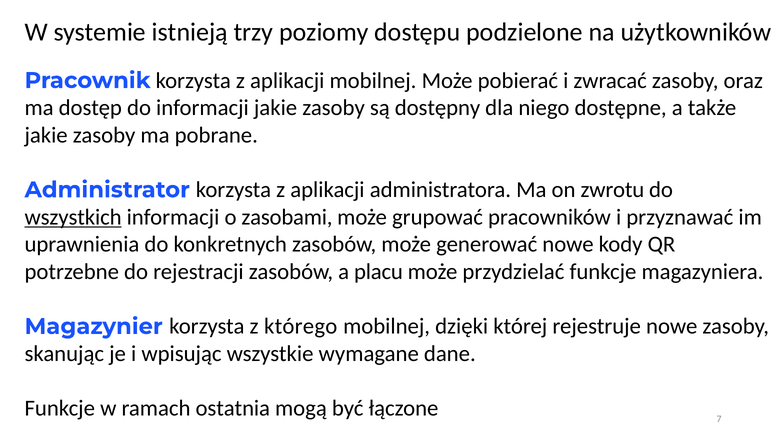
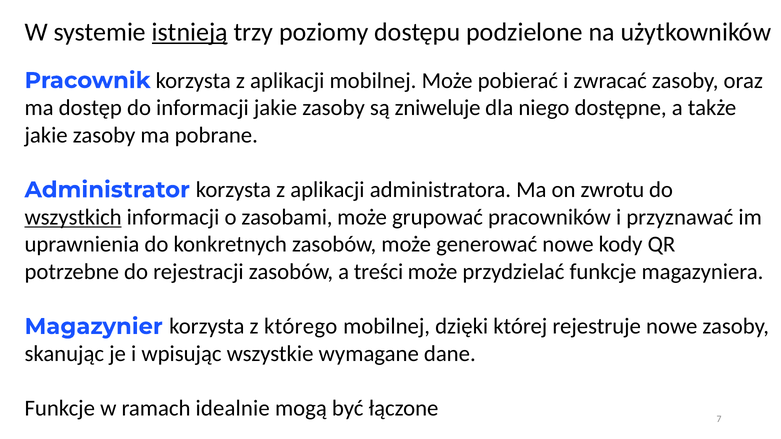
istnieją underline: none -> present
dostępny: dostępny -> zniweluje
placu: placu -> treści
ostatnia: ostatnia -> idealnie
